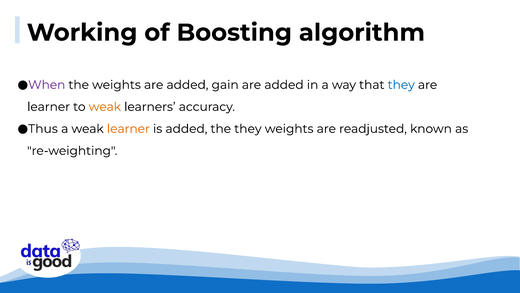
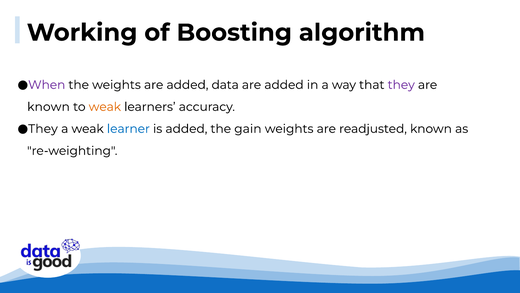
gain: gain -> data
they at (401, 85) colour: blue -> purple
learner at (49, 107): learner -> known
Thus at (43, 129): Thus -> They
learner at (128, 129) colour: orange -> blue
the they: they -> gain
